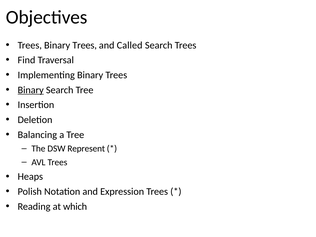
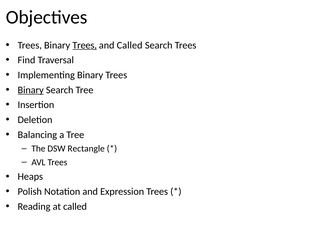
Trees at (85, 45) underline: none -> present
Represent: Represent -> Rectangle
at which: which -> called
